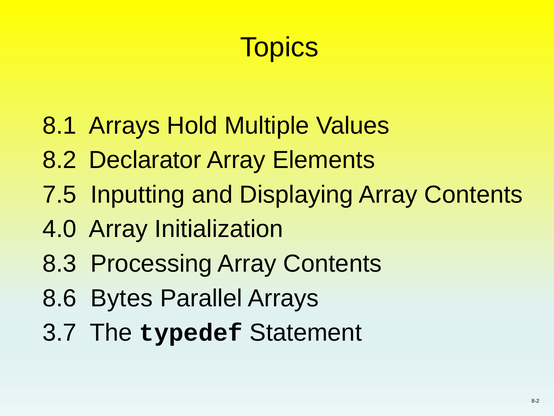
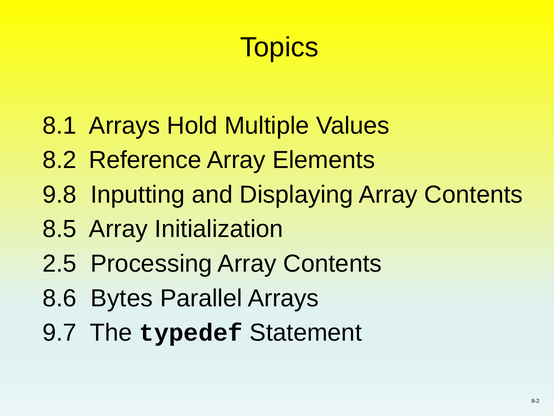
Declarator: Declarator -> Reference
7.5: 7.5 -> 9.8
4.0: 4.0 -> 8.5
8.3: 8.3 -> 2.5
3.7: 3.7 -> 9.7
